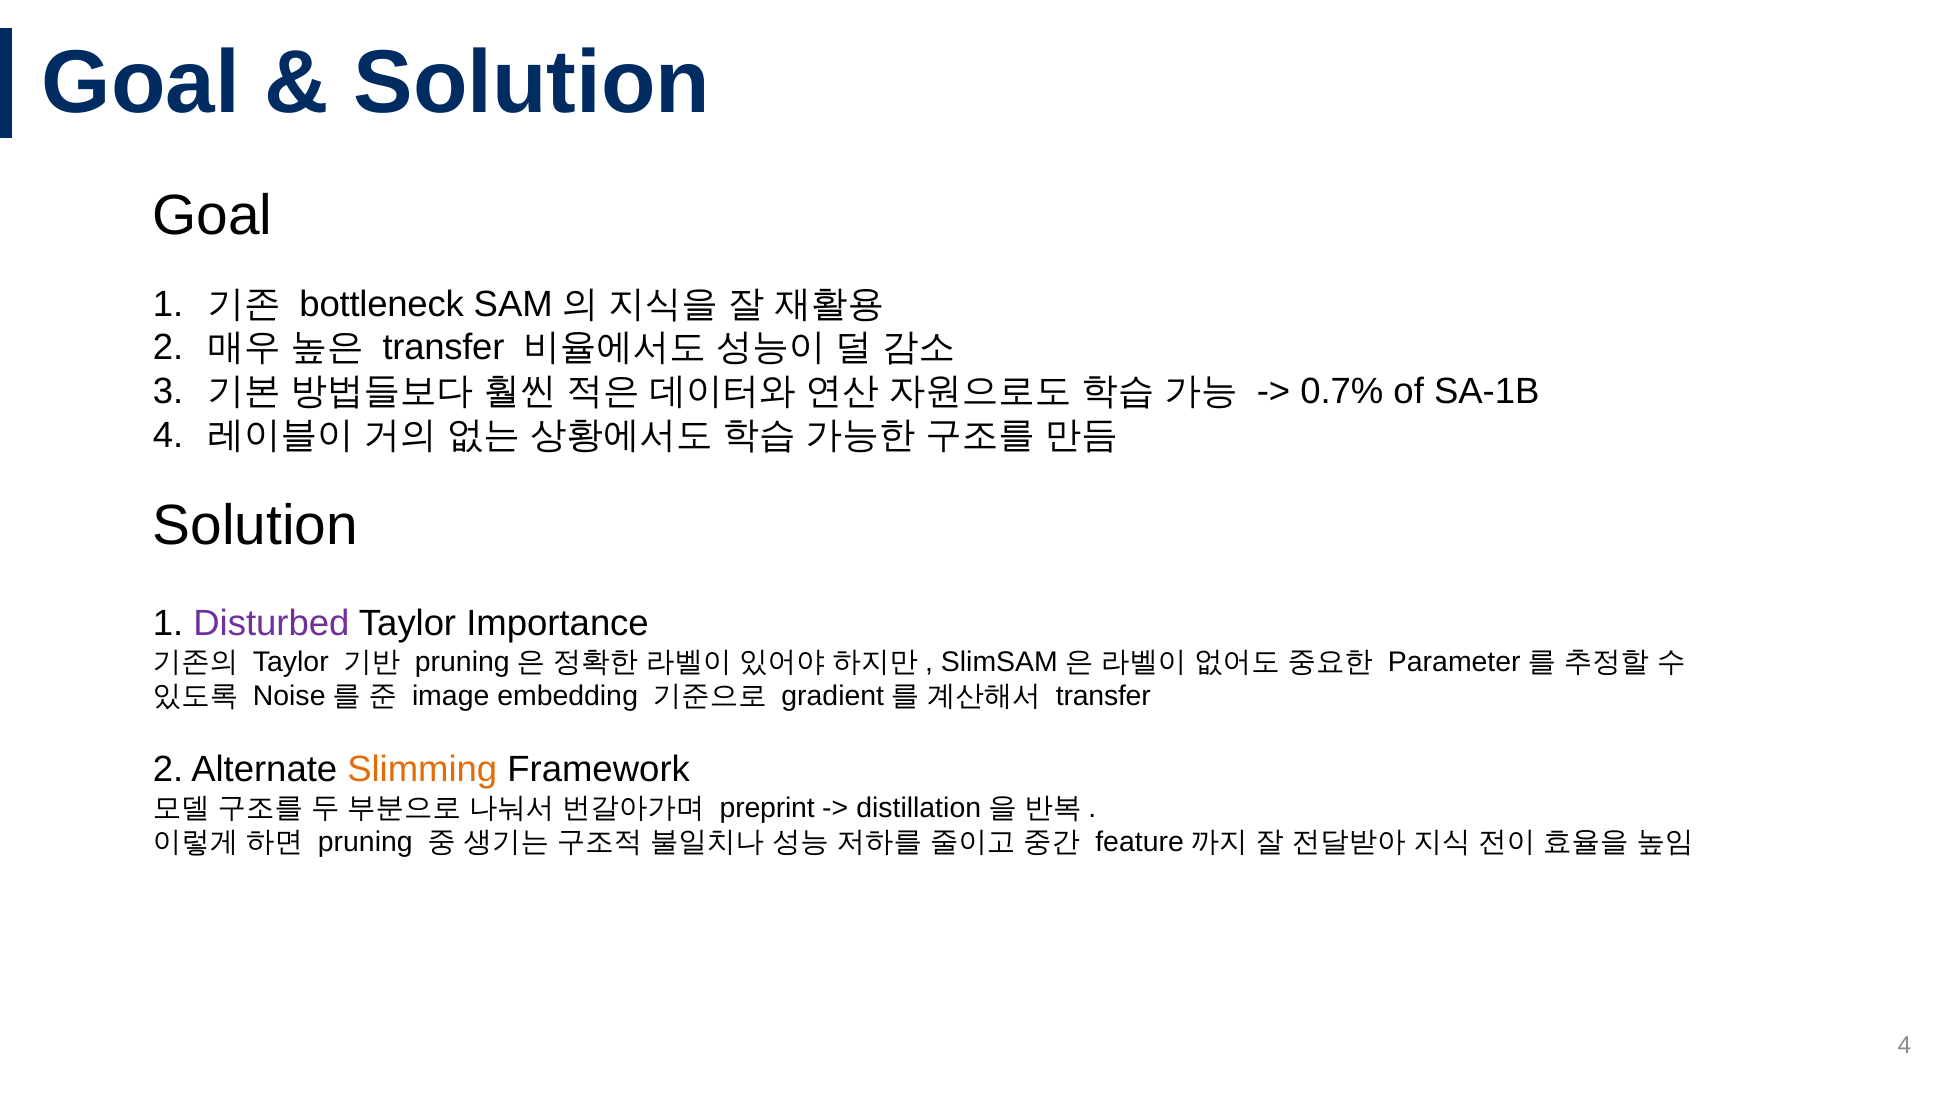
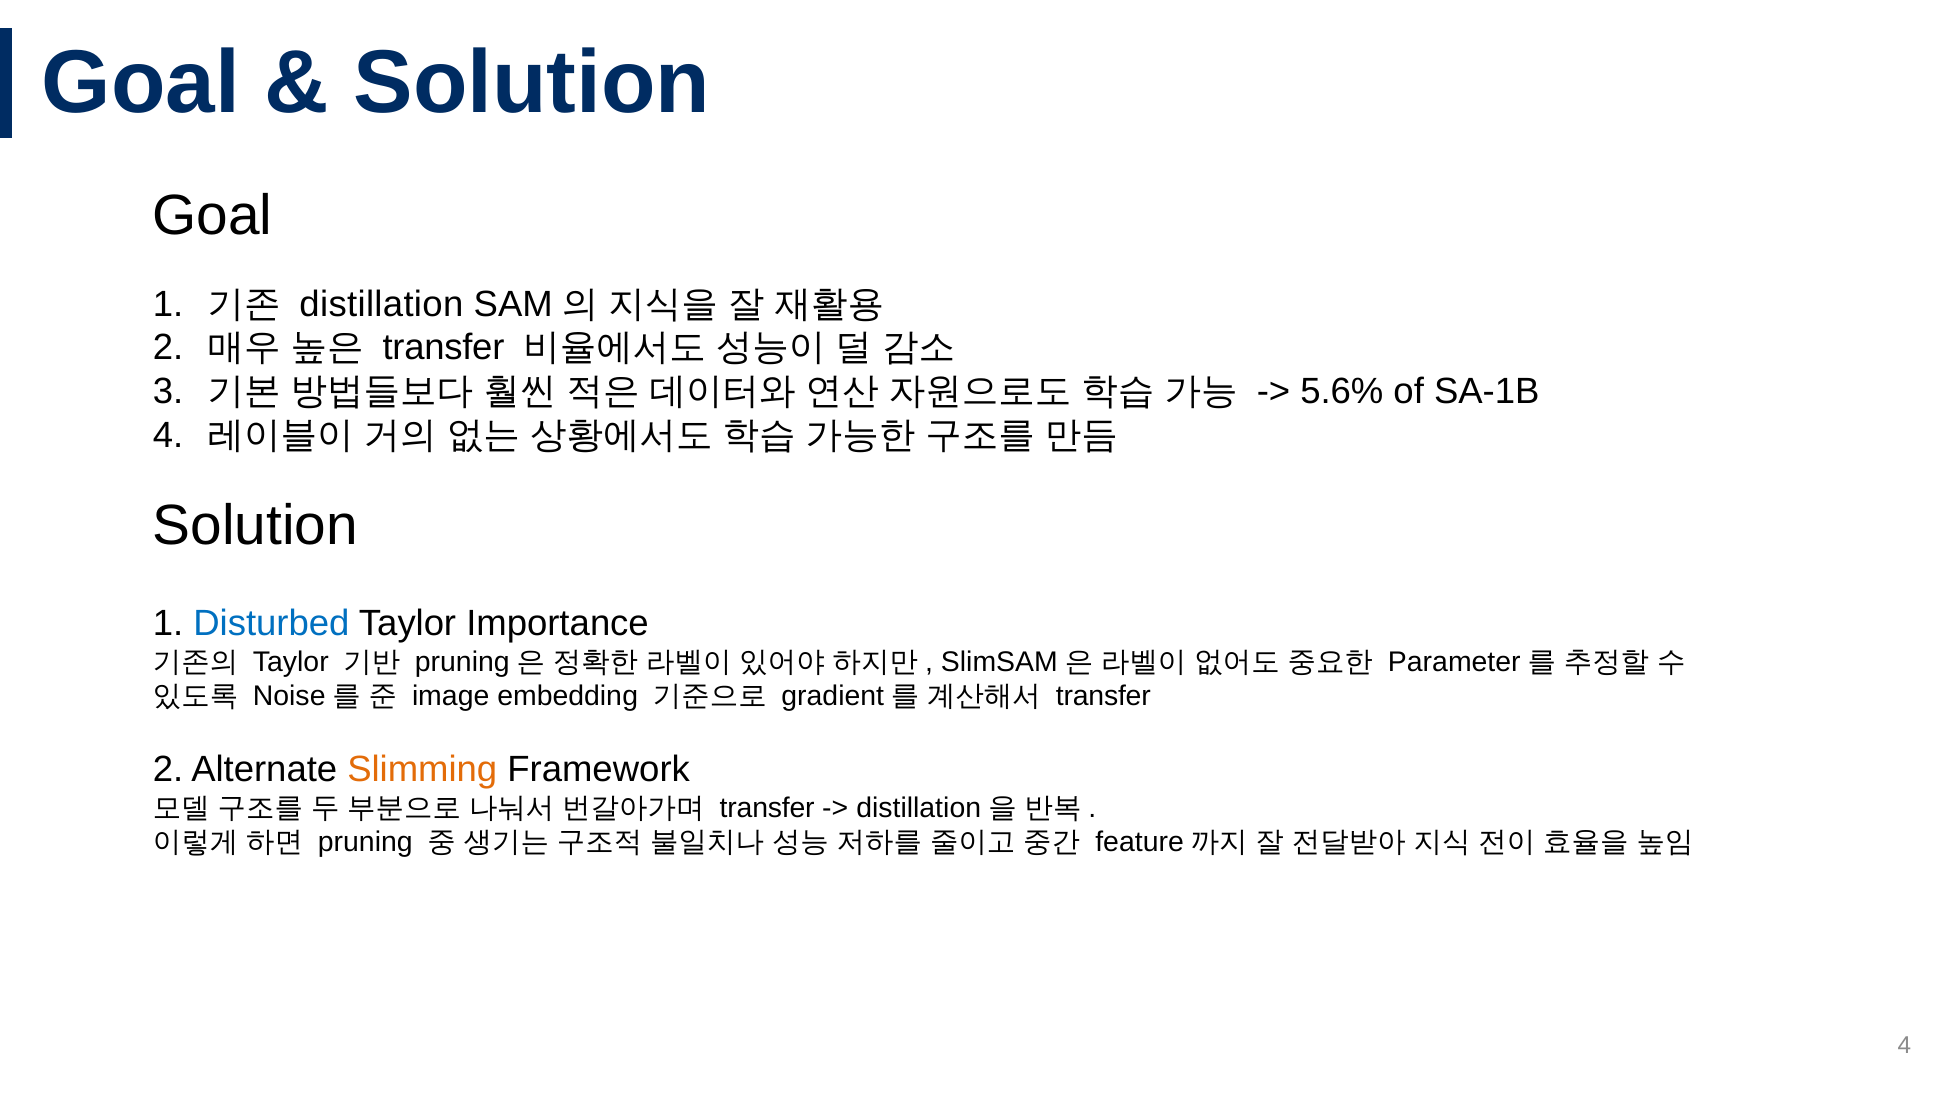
bottleneck at (382, 304): bottleneck -> distillation
0.7%: 0.7% -> 5.6%
Disturbed colour: purple -> blue
preprint at (767, 808): preprint -> transfer
